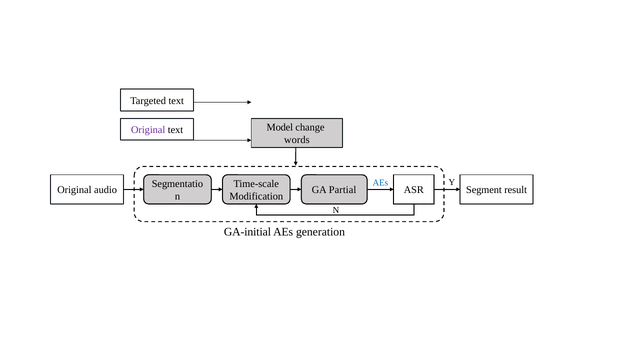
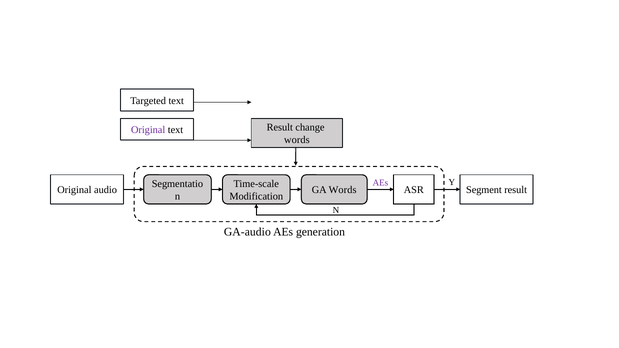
Model at (280, 128): Model -> Result
AEs at (380, 183) colour: blue -> purple
GA Partial: Partial -> Words
GA-initial: GA-initial -> GA-audio
